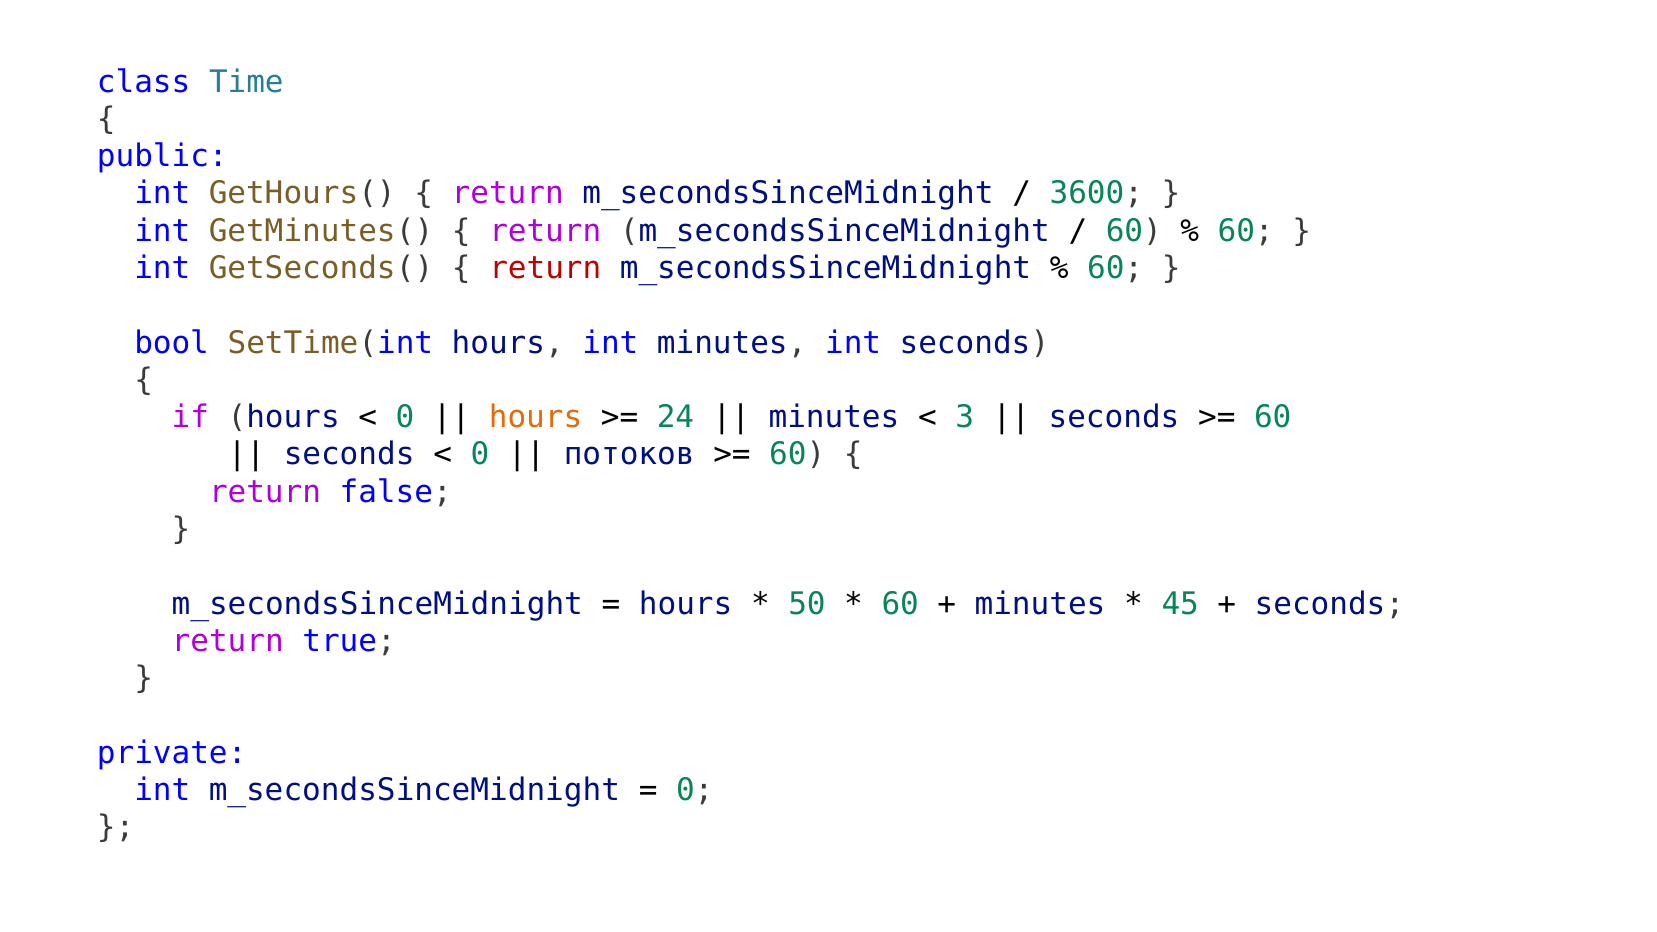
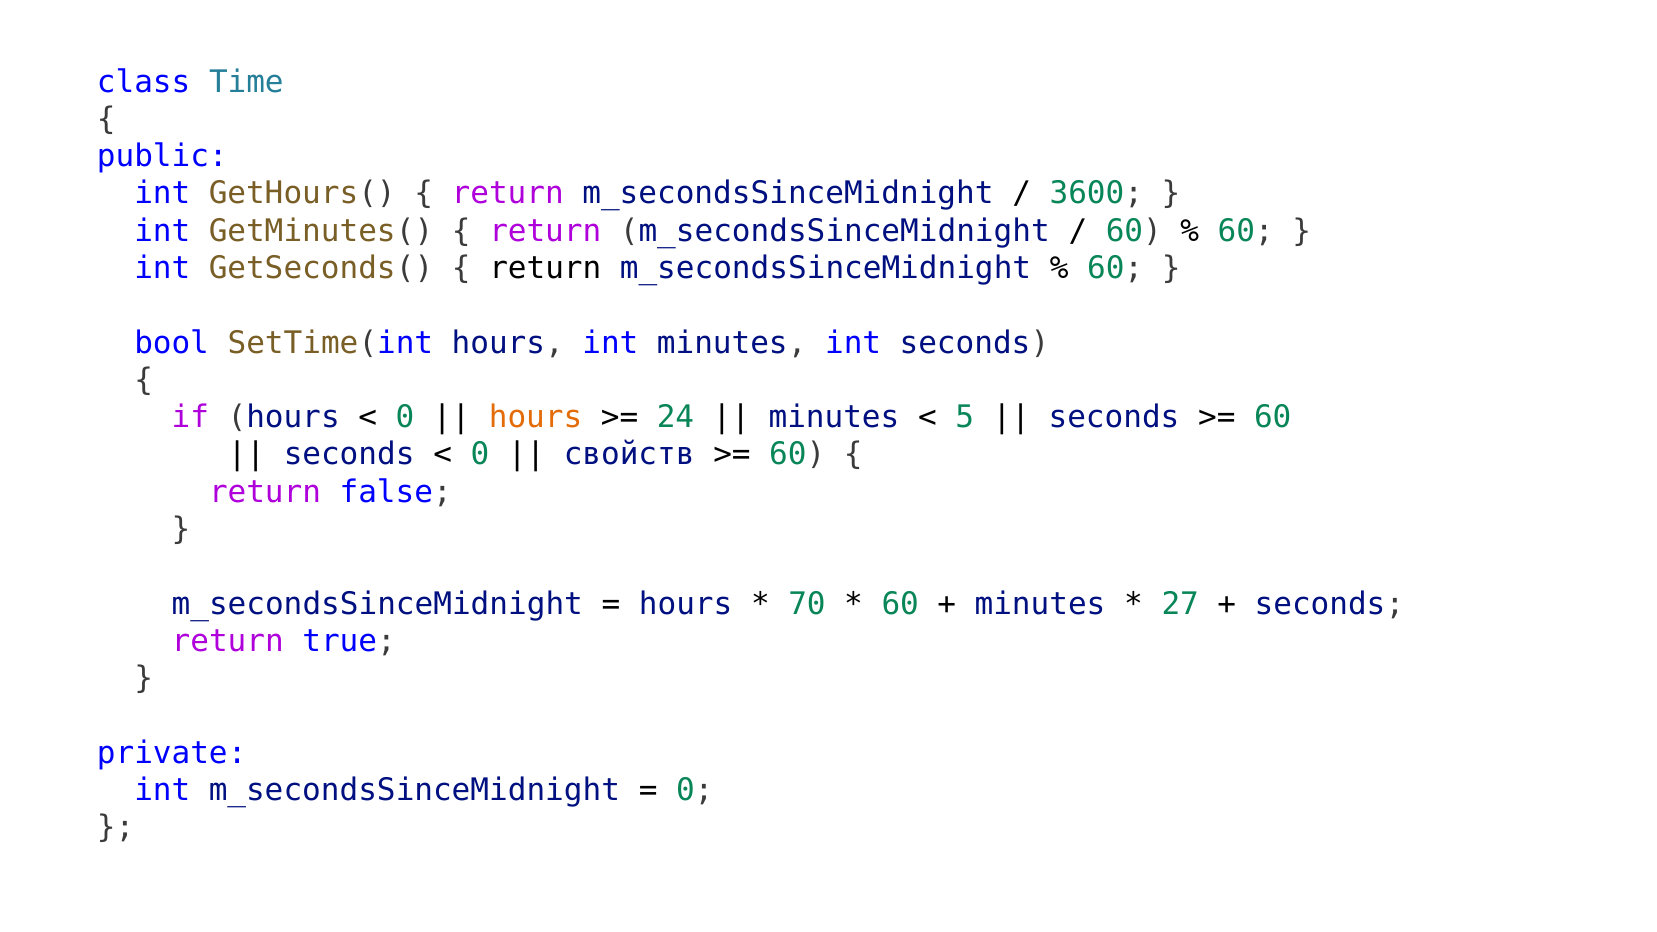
return at (545, 268) colour: red -> black
3: 3 -> 5
потоков: потоков -> свойств
50: 50 -> 70
45: 45 -> 27
